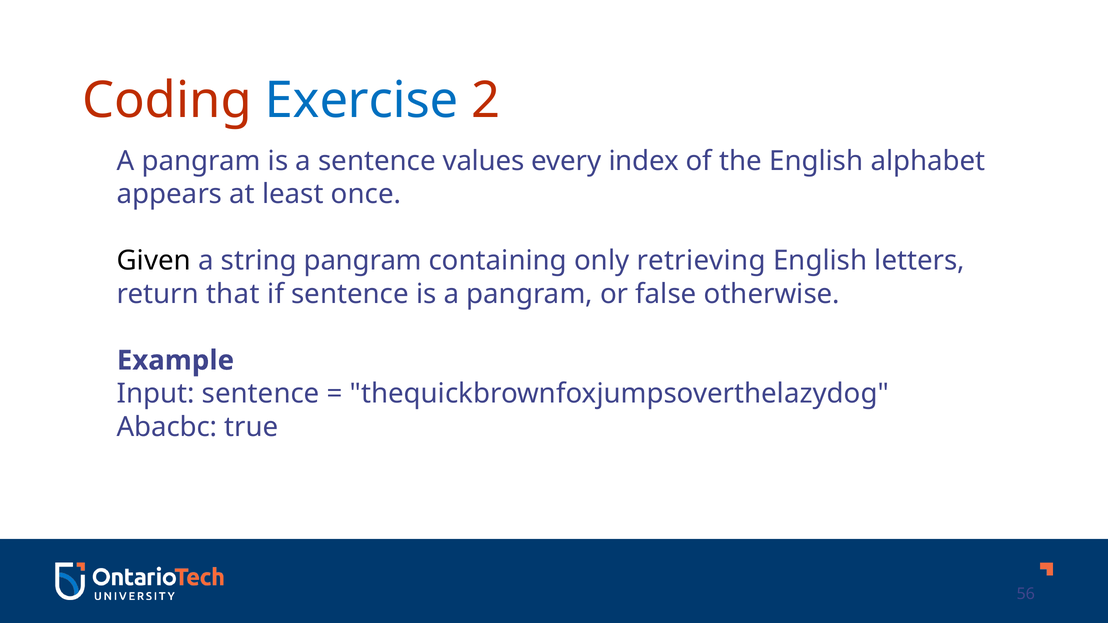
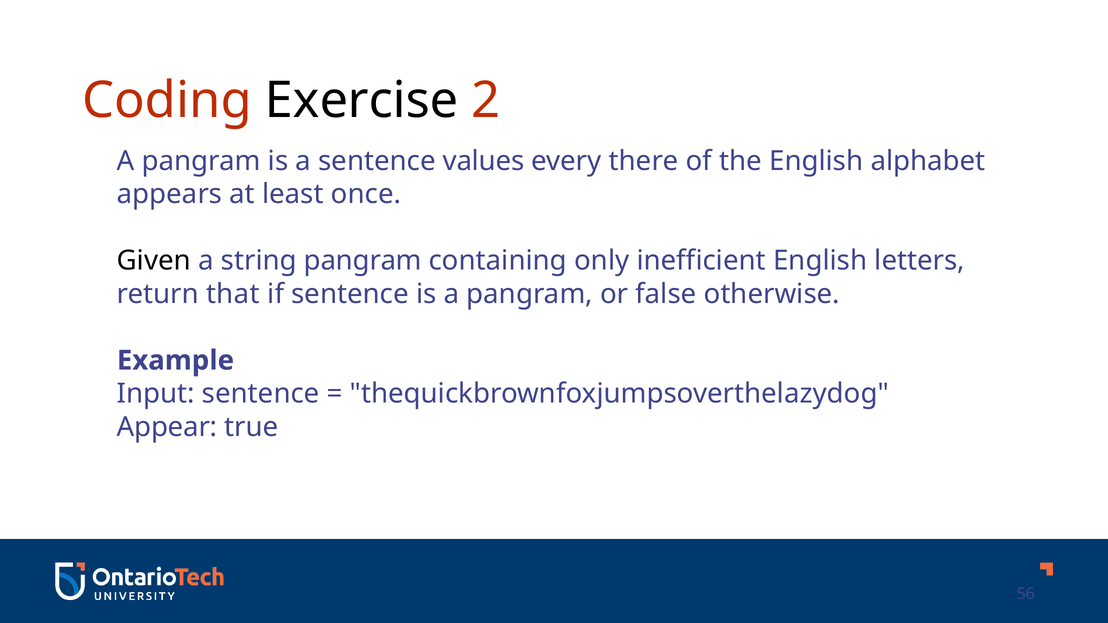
Exercise colour: blue -> black
index: index -> there
retrieving: retrieving -> inefficient
Abacbc: Abacbc -> Appear
